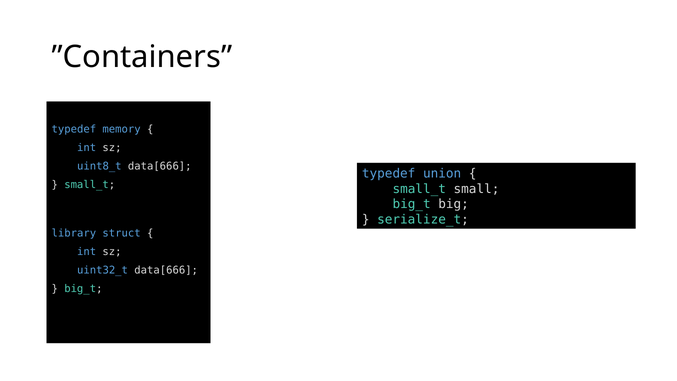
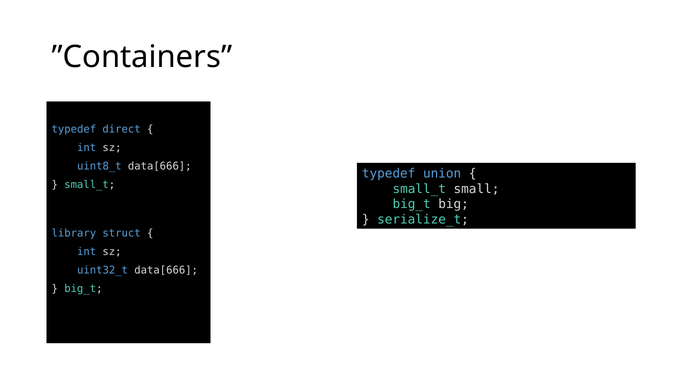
memory: memory -> direct
